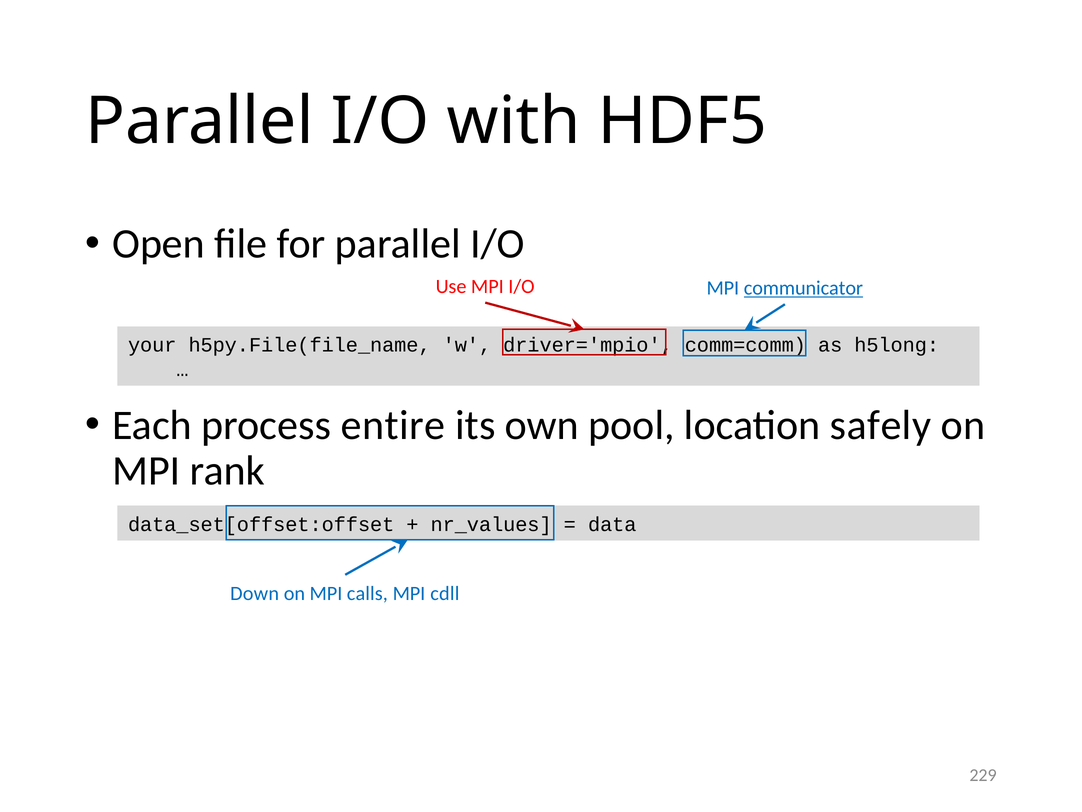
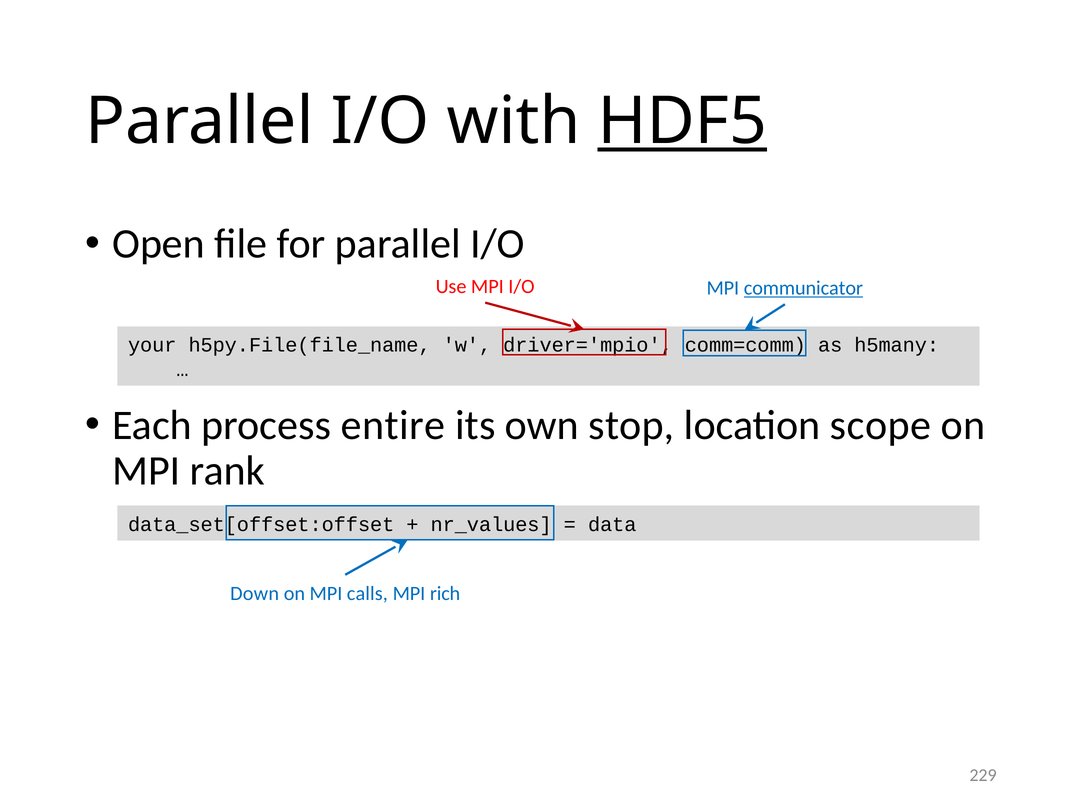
HDF5 underline: none -> present
h5long: h5long -> h5many
pool: pool -> stop
safely: safely -> scope
cdll: cdll -> rich
